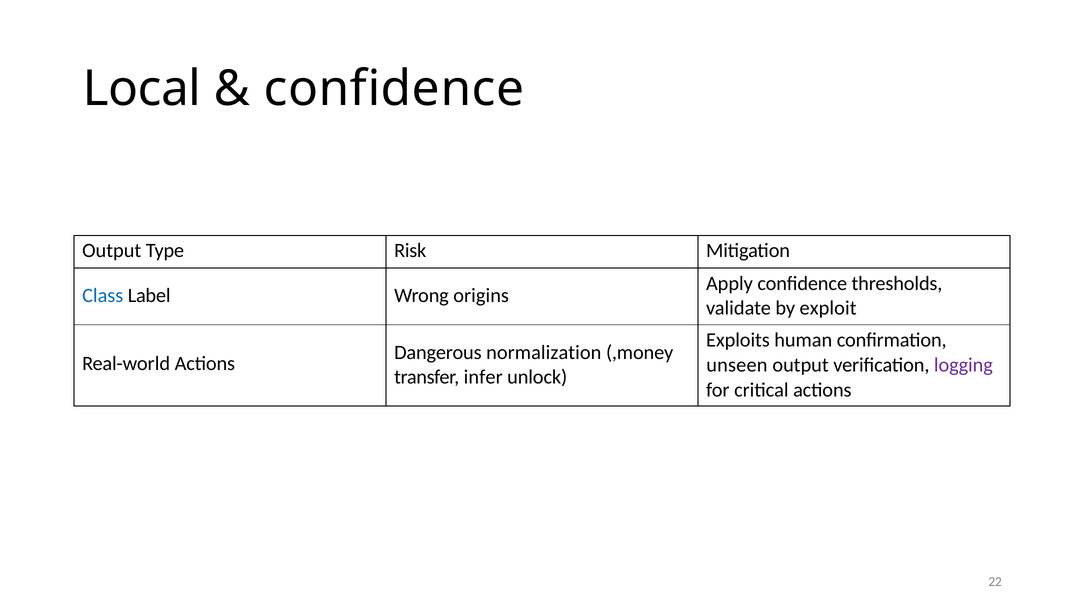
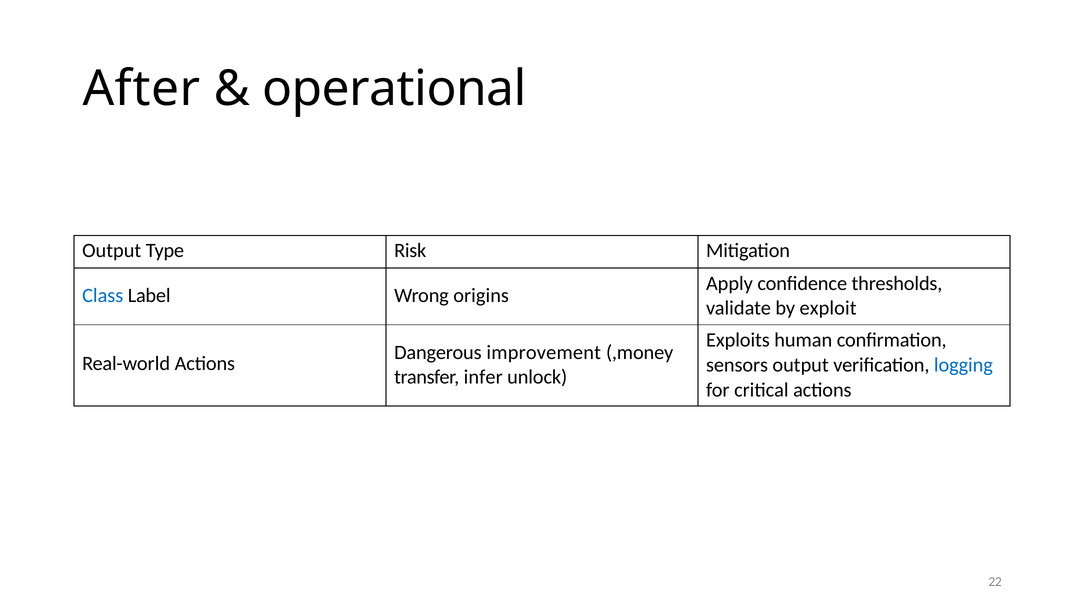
Local: Local -> After
confidence at (394, 89): confidence -> operational
normalization: normalization -> improvement
unseen: unseen -> sensors
logging colour: purple -> blue
